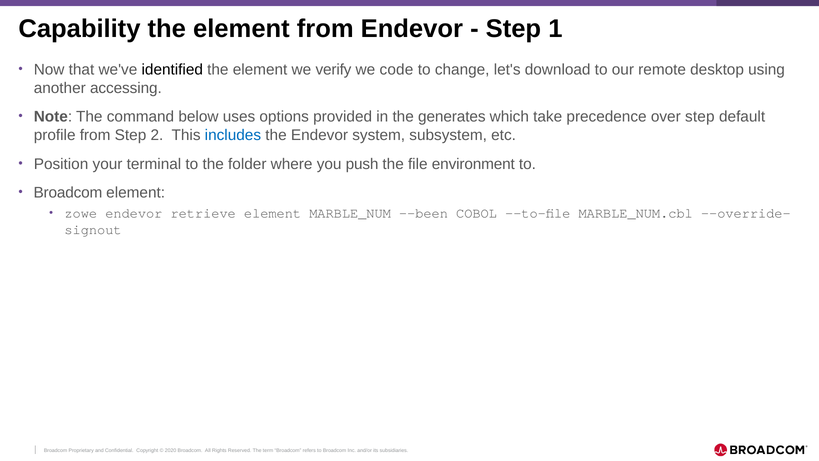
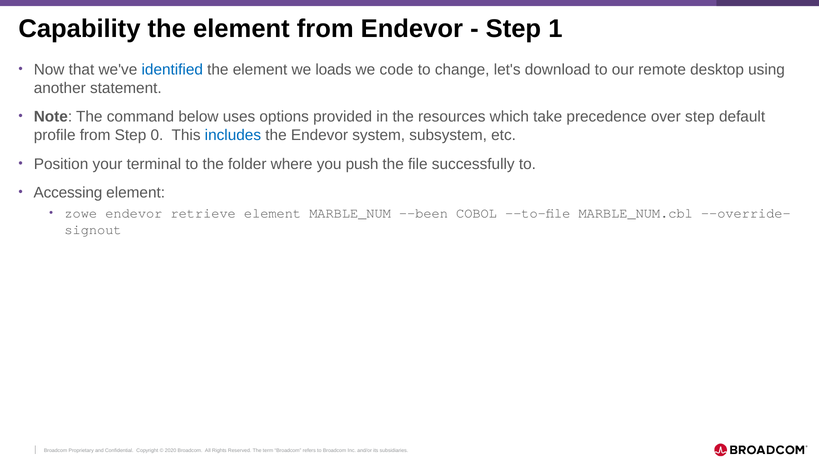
identified colour: black -> blue
verify: verify -> loads
accessing: accessing -> statement
generates: generates -> resources
2: 2 -> 0
environment: environment -> successfully
Broadcom at (68, 192): Broadcom -> Accessing
